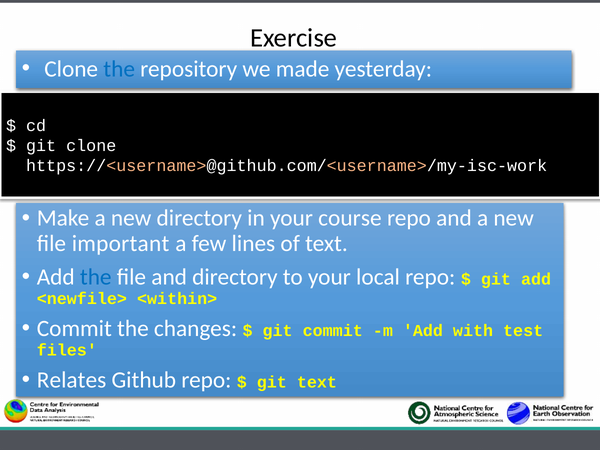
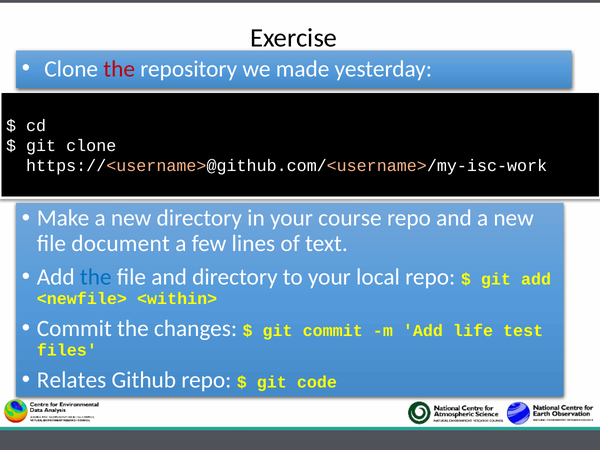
the at (119, 69) colour: blue -> red
important: important -> document
with: with -> life
git text: text -> code
